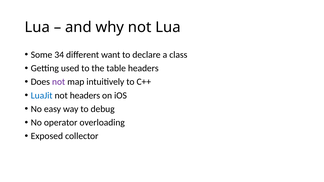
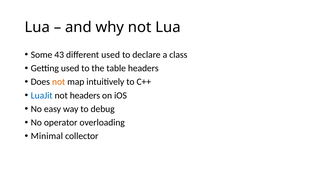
34: 34 -> 43
different want: want -> used
not at (59, 82) colour: purple -> orange
Exposed: Exposed -> Minimal
